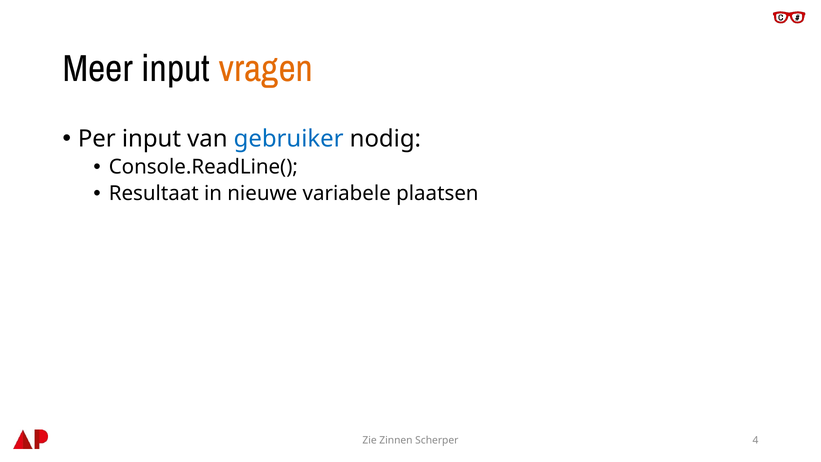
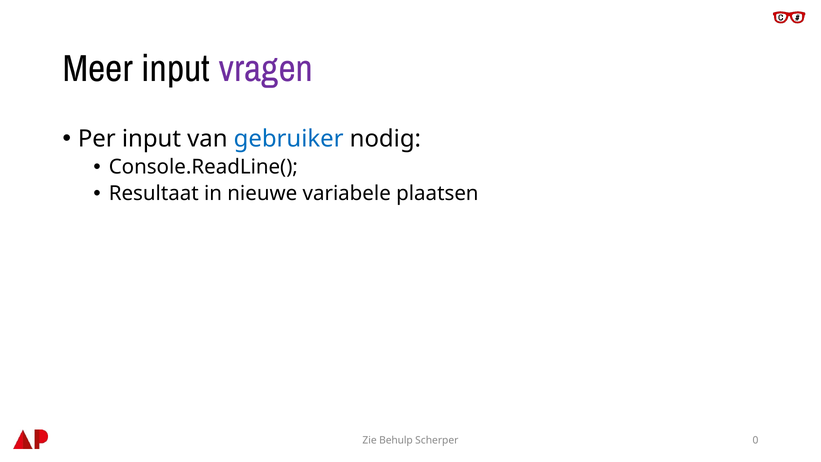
vragen colour: orange -> purple
Zinnen: Zinnen -> Behulp
4: 4 -> 0
